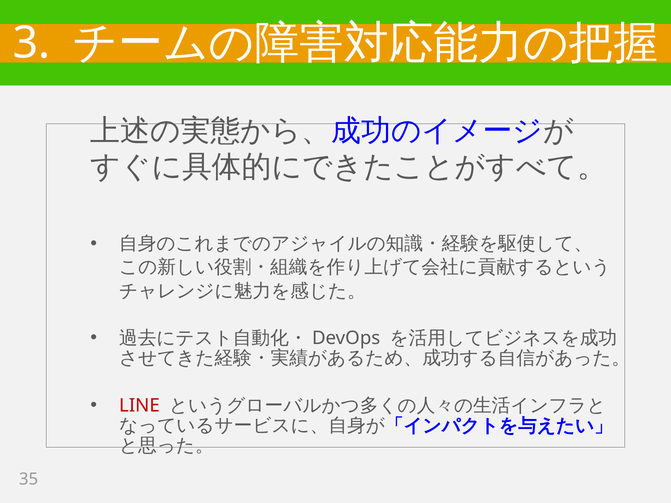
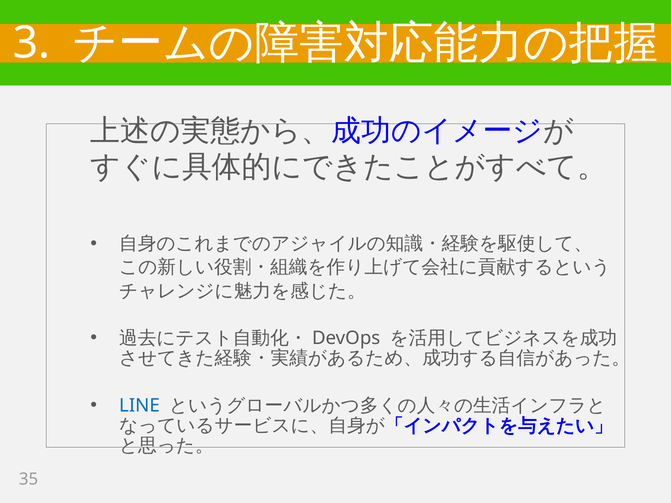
LINE colour: red -> blue
